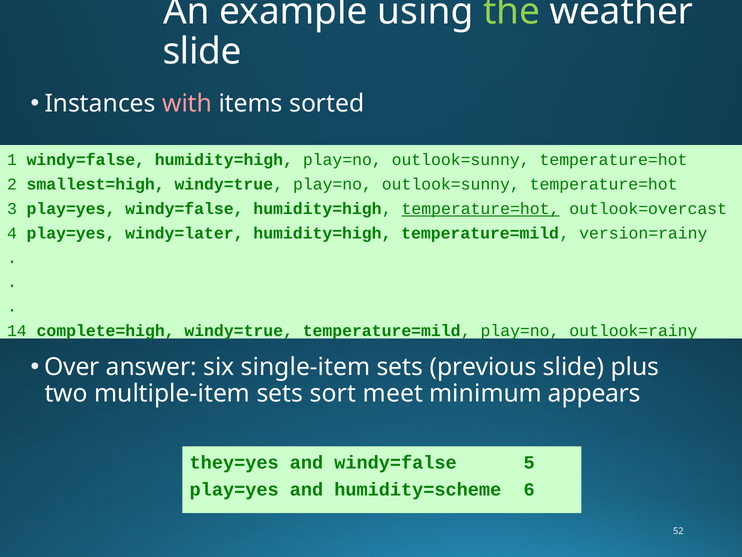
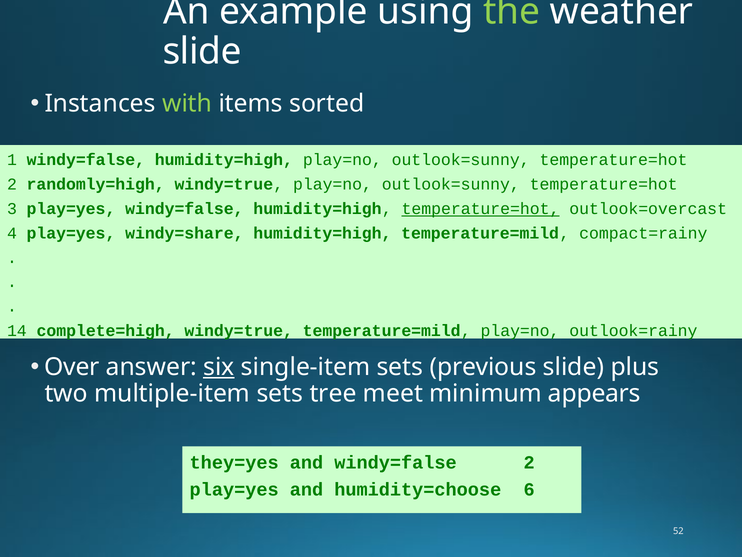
with colour: pink -> light green
smallest=high: smallest=high -> randomly=high
windy=later: windy=later -> windy=share
version=rainy: version=rainy -> compact=rainy
six underline: none -> present
sort: sort -> tree
windy=false 5: 5 -> 2
humidity=scheme: humidity=scheme -> humidity=choose
